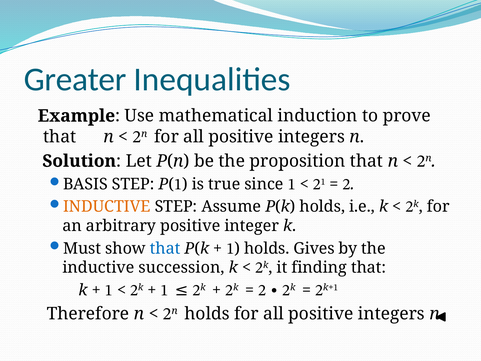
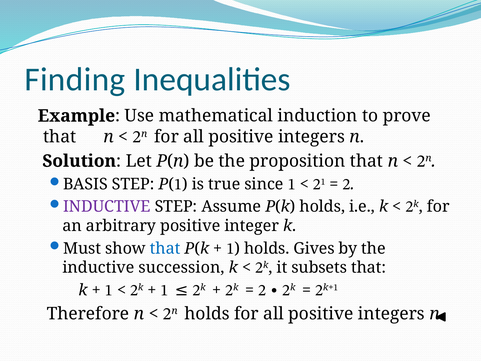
Greater: Greater -> Finding
INDUCTIVE at (107, 207) colour: orange -> purple
finding: finding -> subsets
